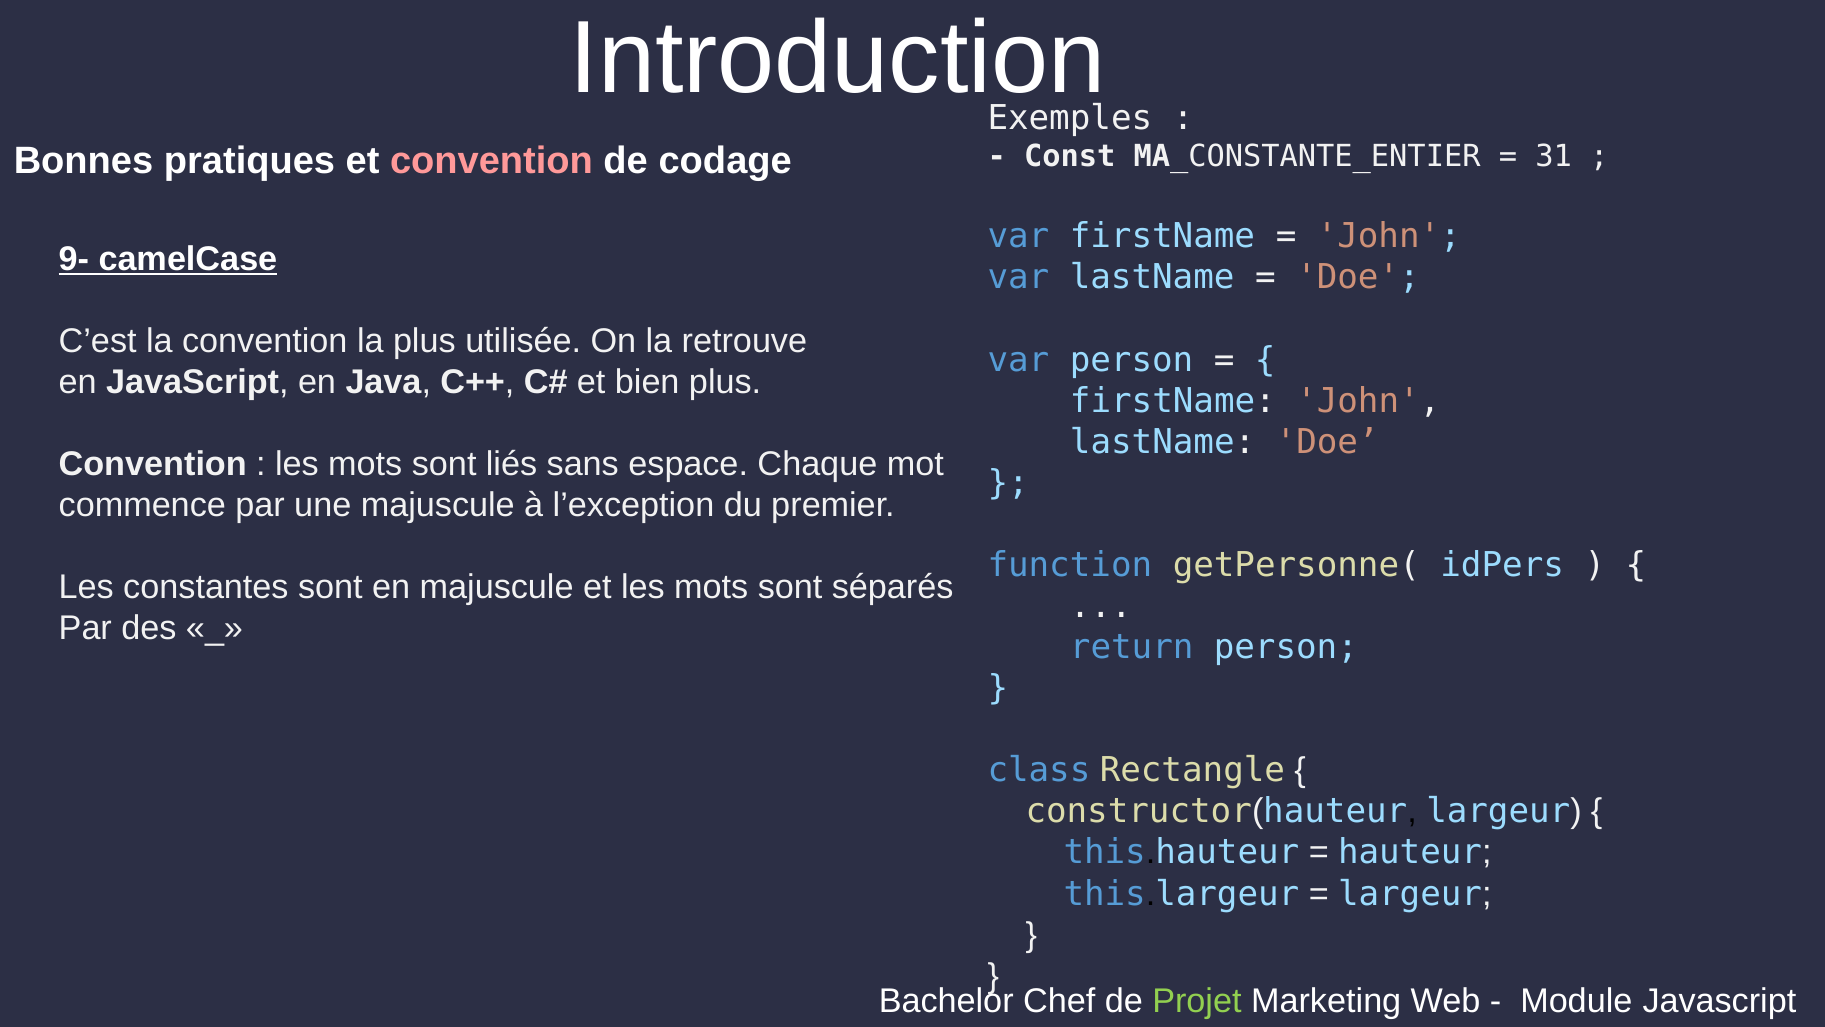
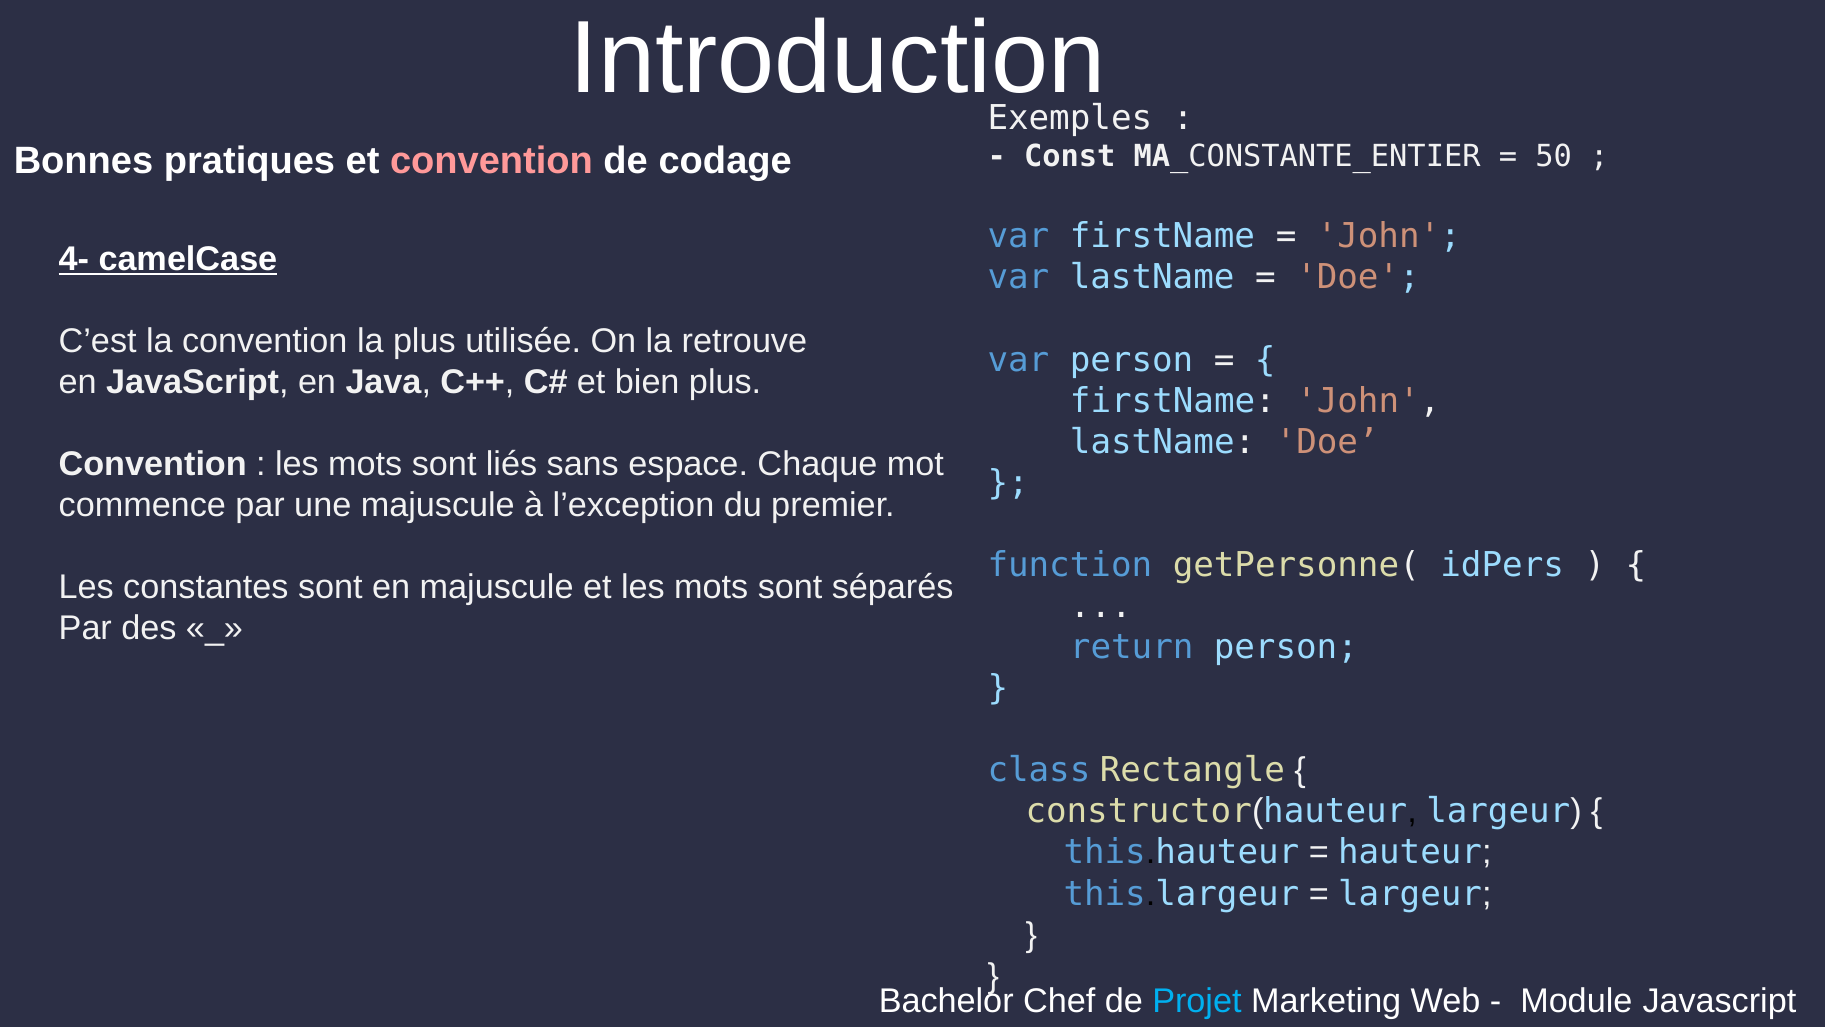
31: 31 -> 50
9-: 9- -> 4-
Projet colour: light green -> light blue
